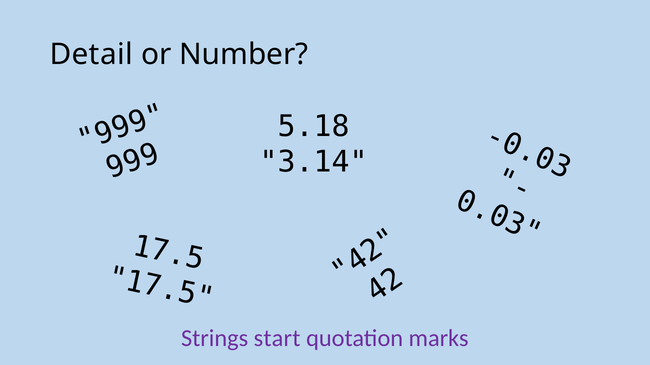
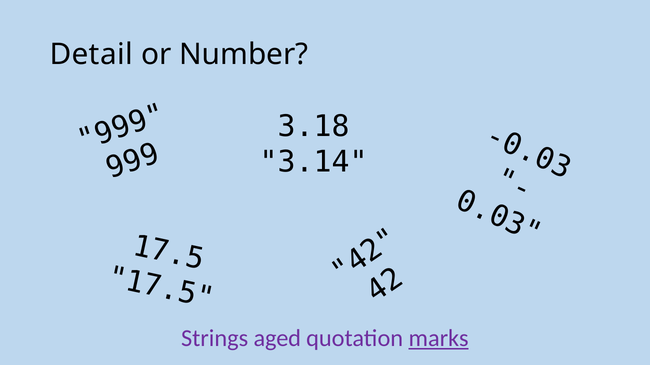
5.18: 5.18 -> 3.18
start: start -> aged
marks underline: none -> present
